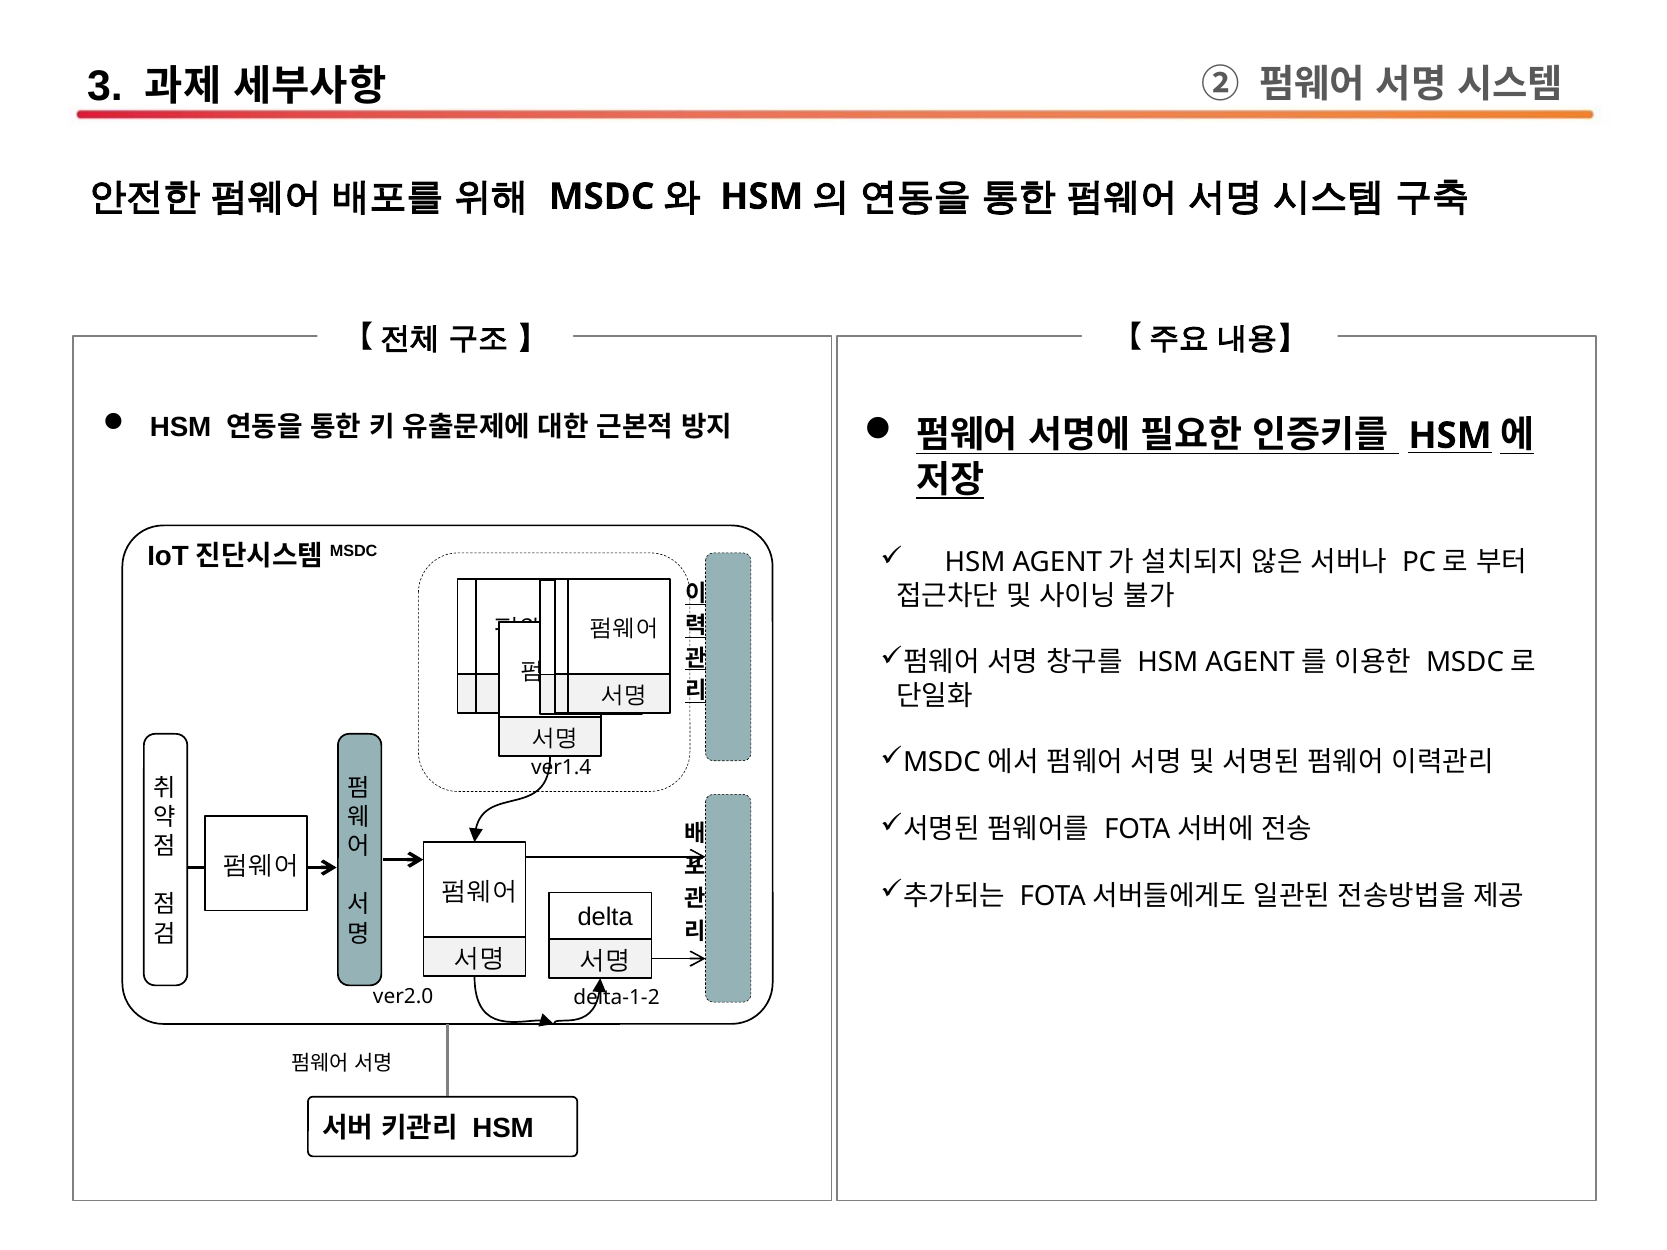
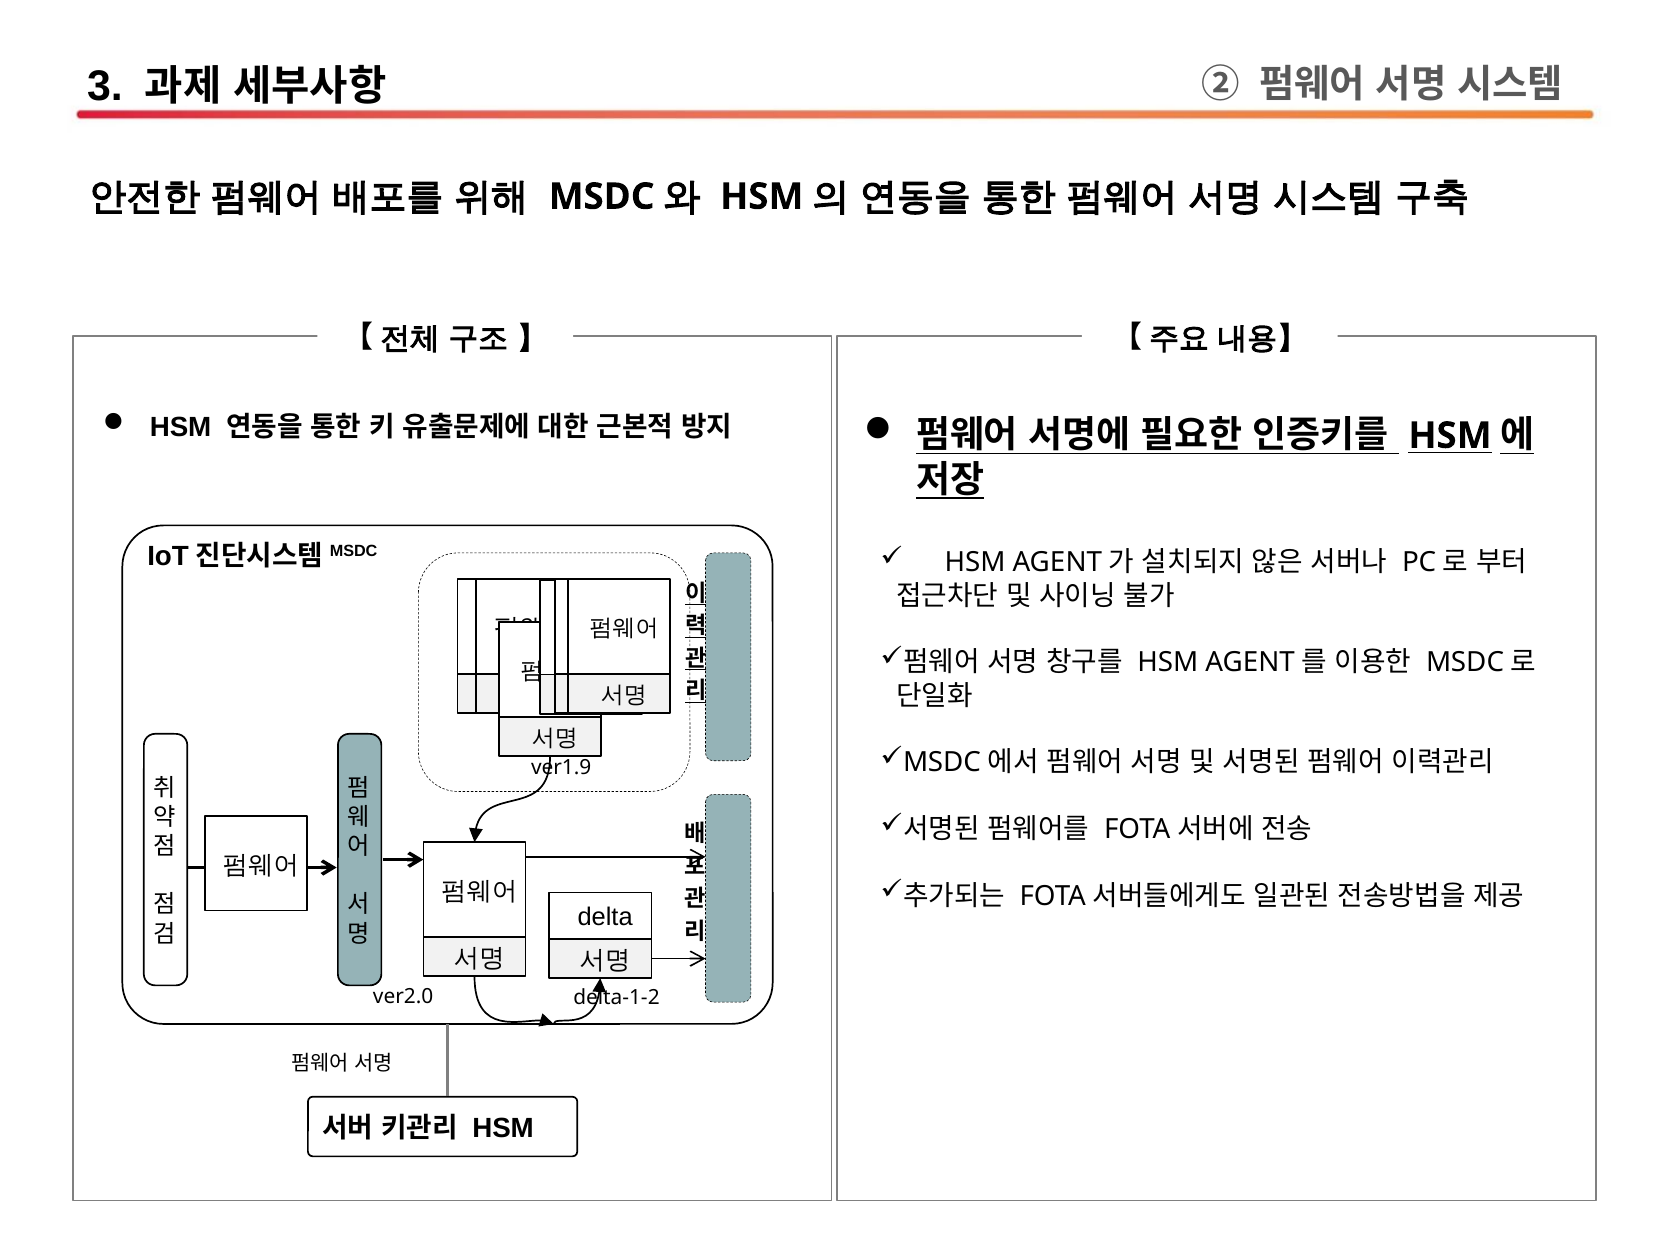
ver1.4: ver1.4 -> ver1.9
